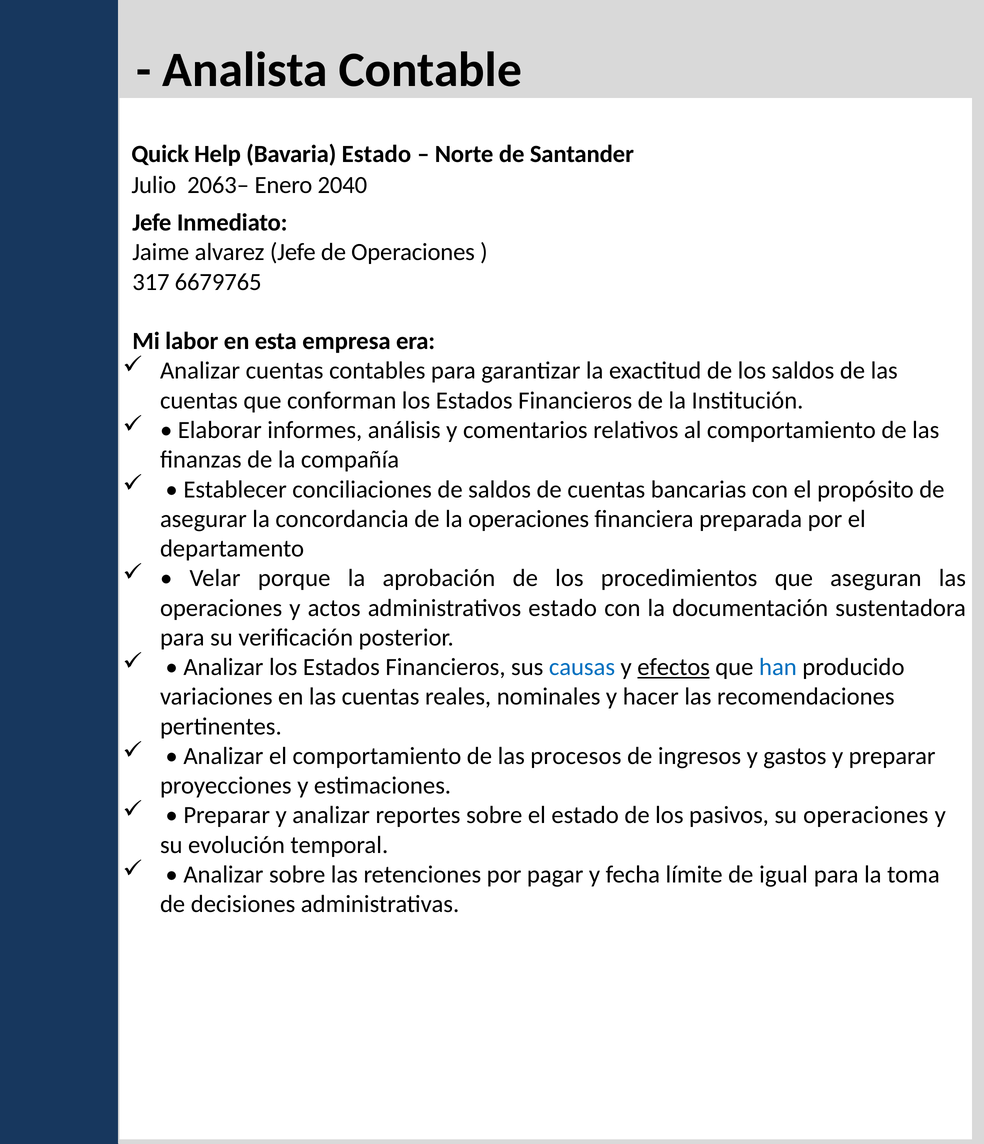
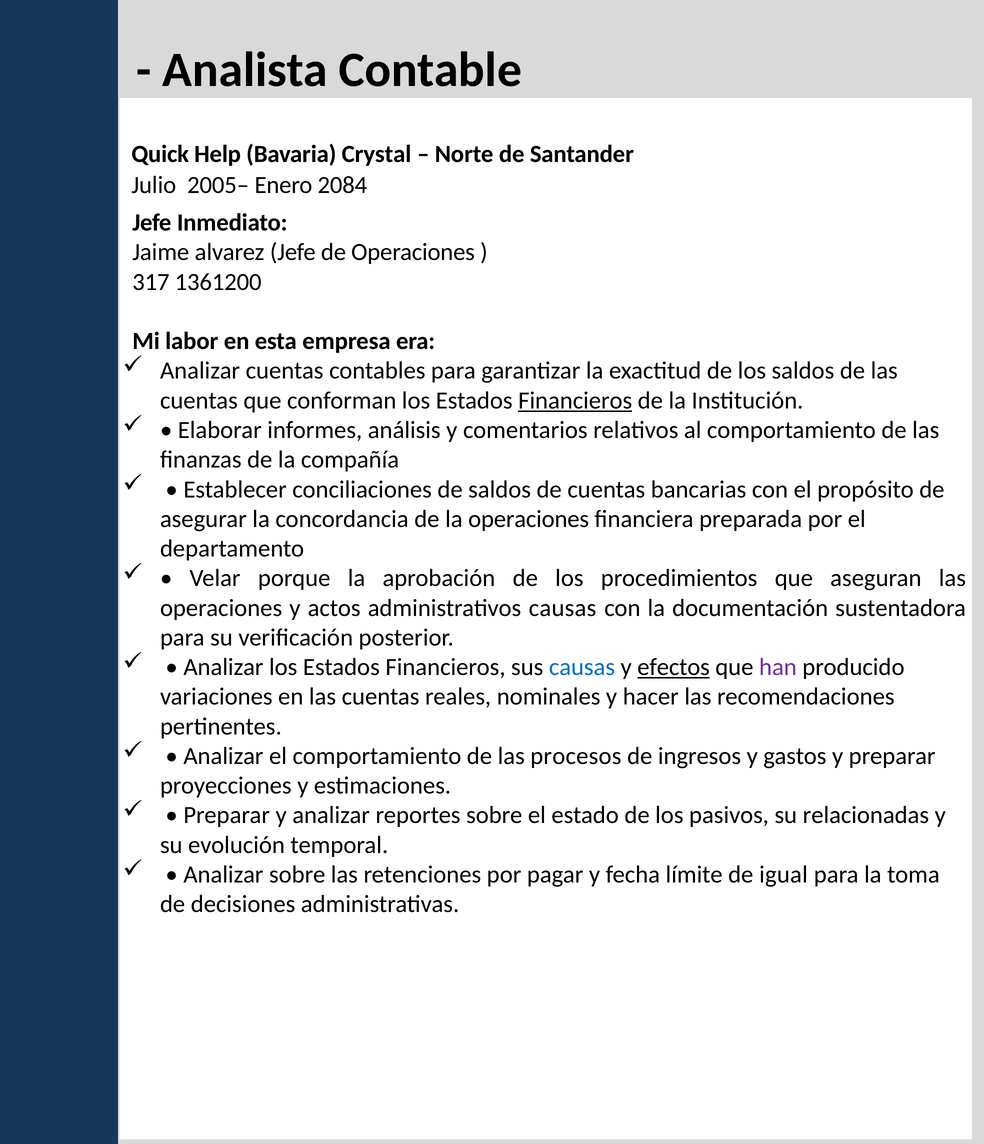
Bavaria Estado: Estado -> Crystal
2063–: 2063– -> 2005–
2040: 2040 -> 2084
6679765: 6679765 -> 1361200
Financieros at (575, 401) underline: none -> present
administrativos estado: estado -> causas
han colour: blue -> purple
su operaciones: operaciones -> relacionadas
